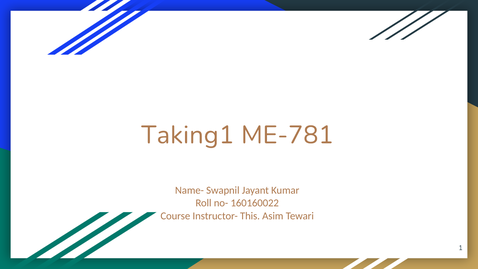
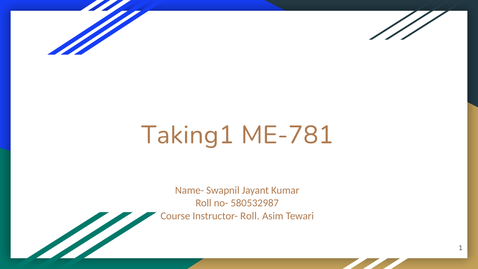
160160022: 160160022 -> 580532987
Instructor- This: This -> Roll
